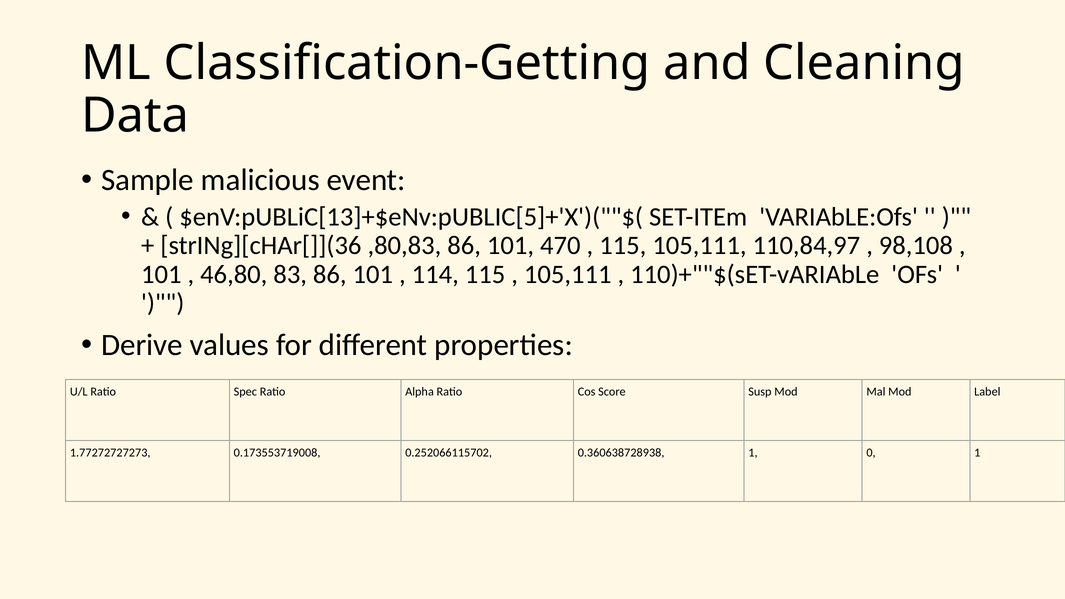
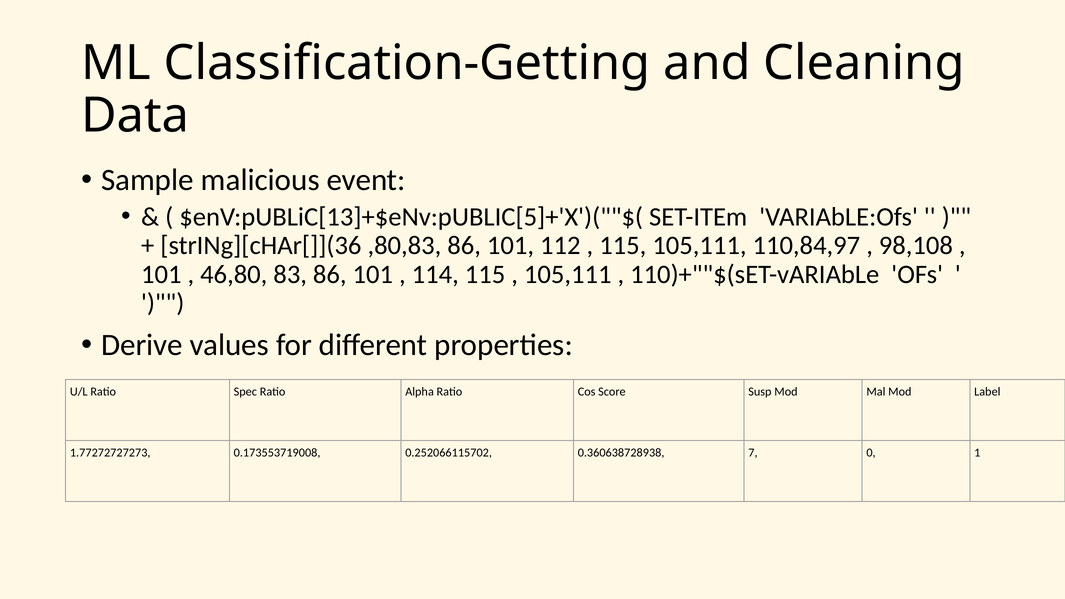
470: 470 -> 112
0.360638728938 1: 1 -> 7
